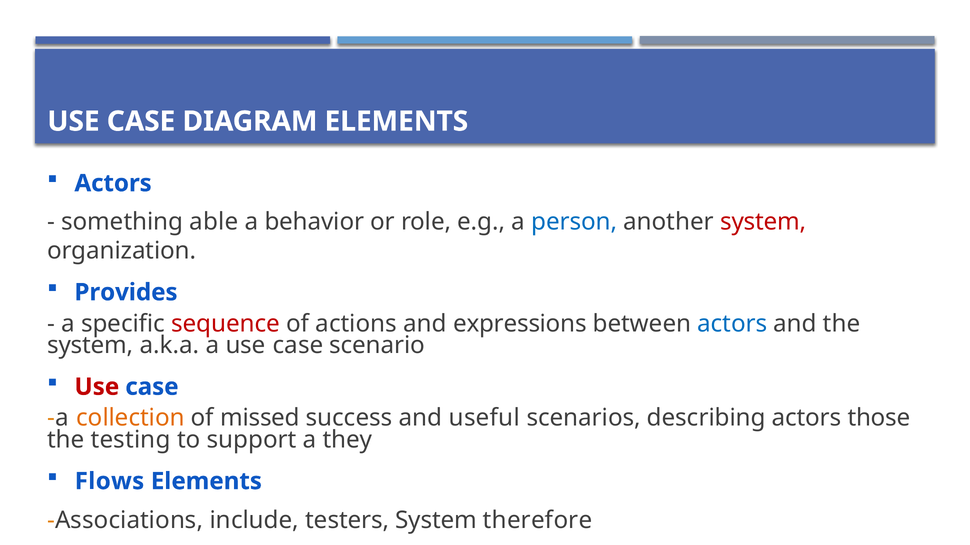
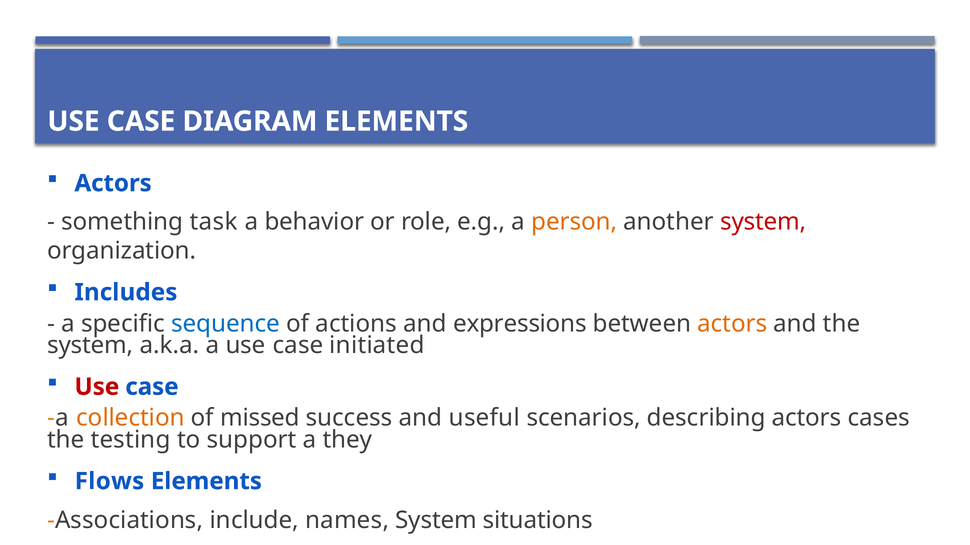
able: able -> task
person colour: blue -> orange
Provides: Provides -> Includes
sequence colour: red -> blue
actors at (732, 324) colour: blue -> orange
scenario: scenario -> initiated
those: those -> cases
testers: testers -> names
therefore: therefore -> situations
